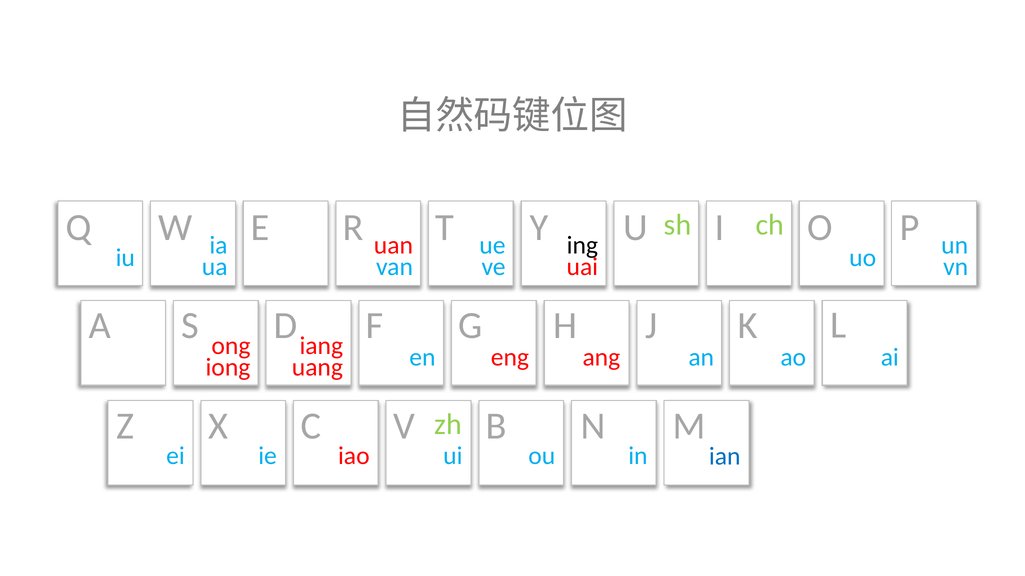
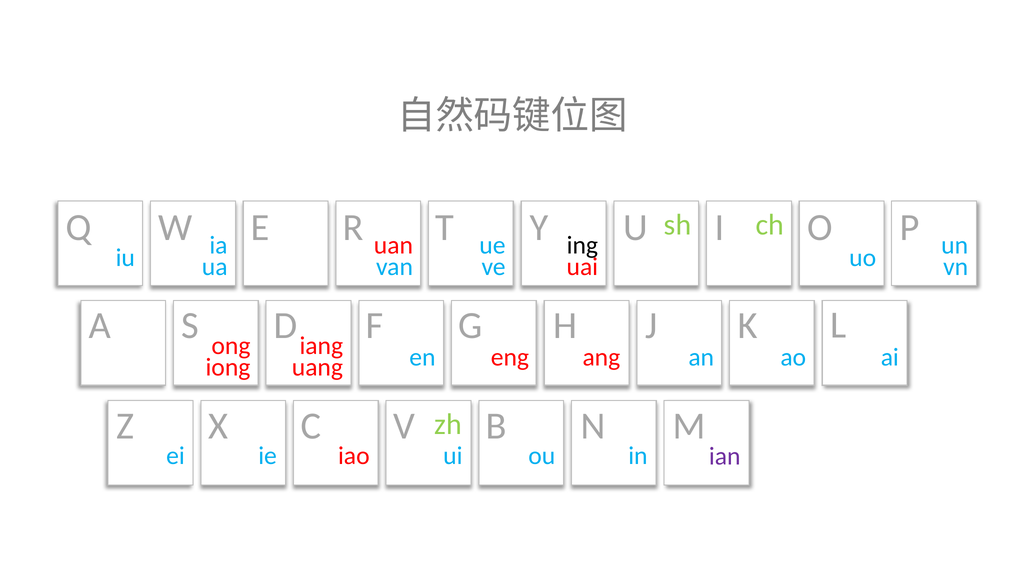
ian colour: blue -> purple
